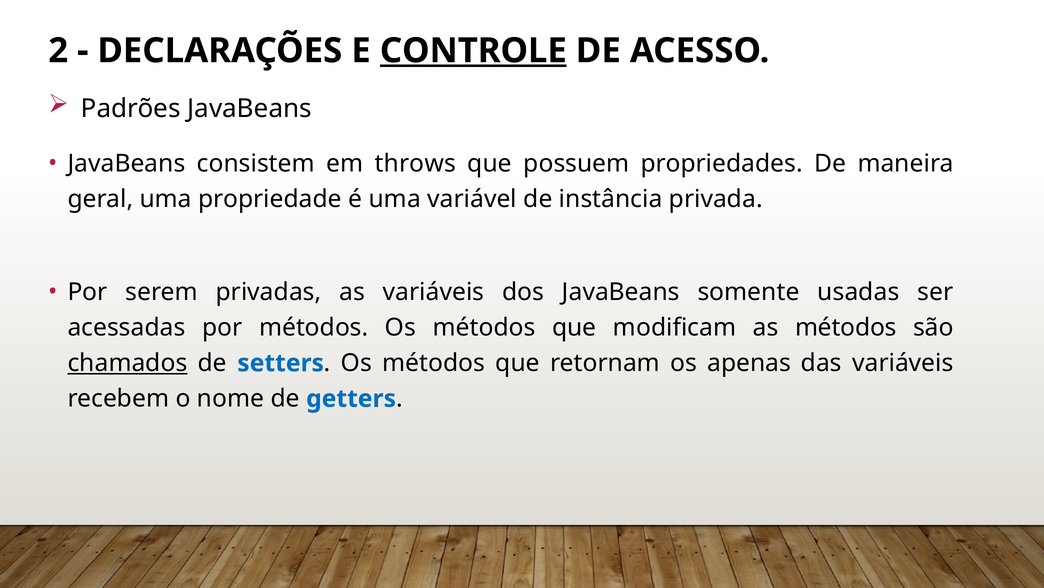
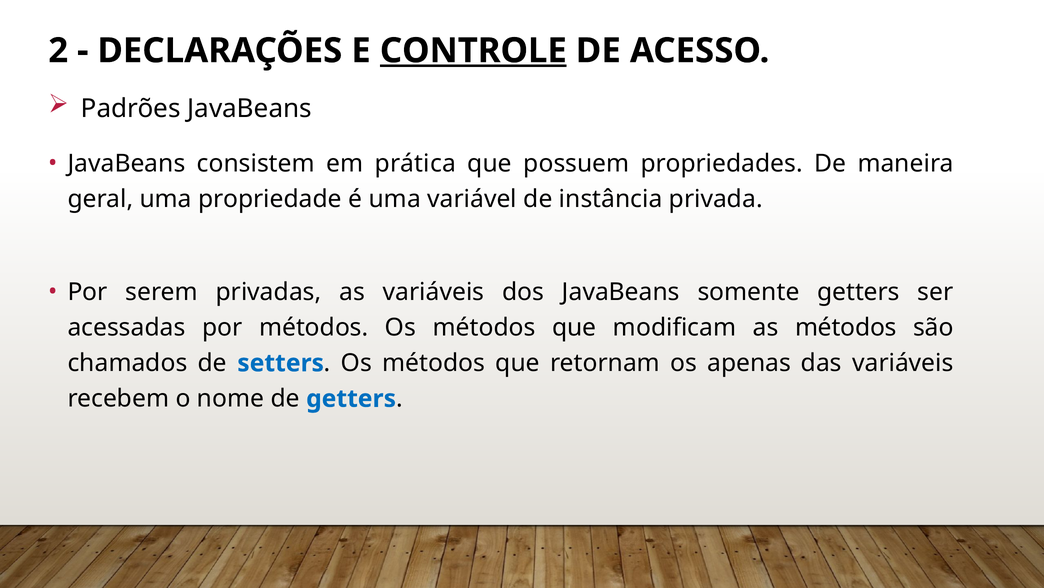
throws: throws -> prática
somente usadas: usadas -> getters
chamados underline: present -> none
